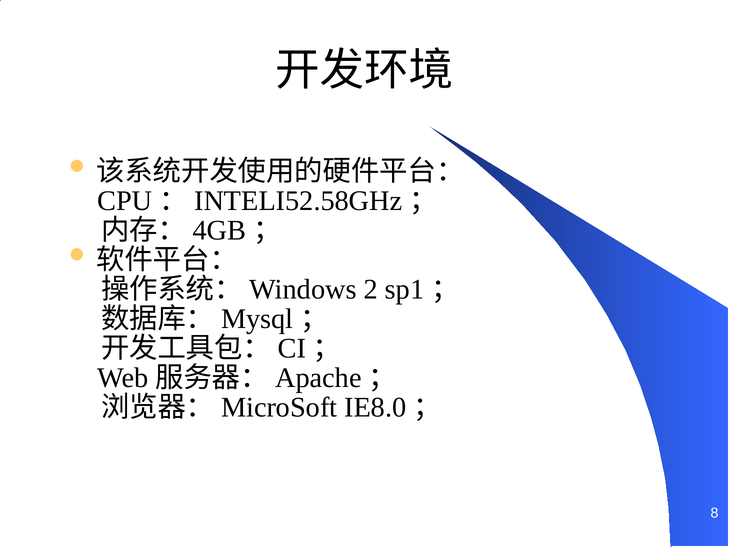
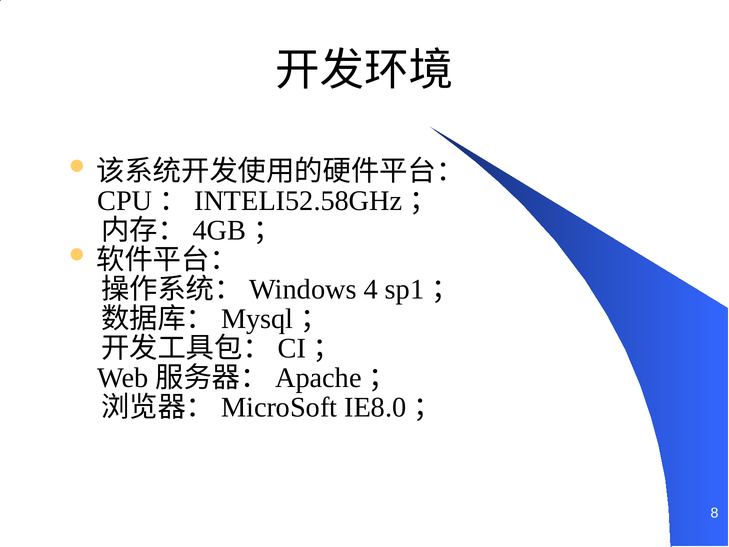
2: 2 -> 4
